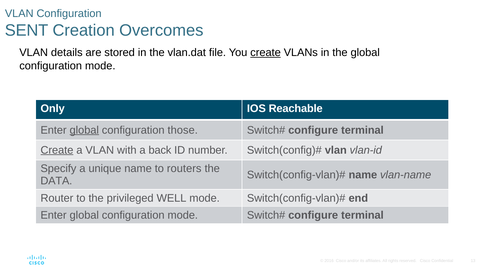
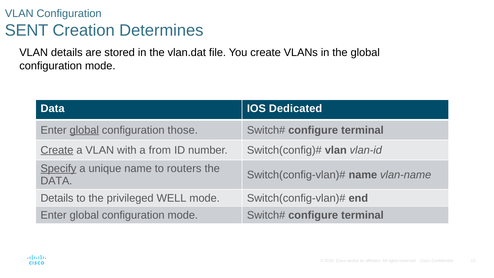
Overcomes: Overcomes -> Determines
create at (266, 53) underline: present -> none
Only at (53, 109): Only -> Data
Reachable: Reachable -> Dedicated
back: back -> from
Specify underline: none -> present
Router at (57, 198): Router -> Details
